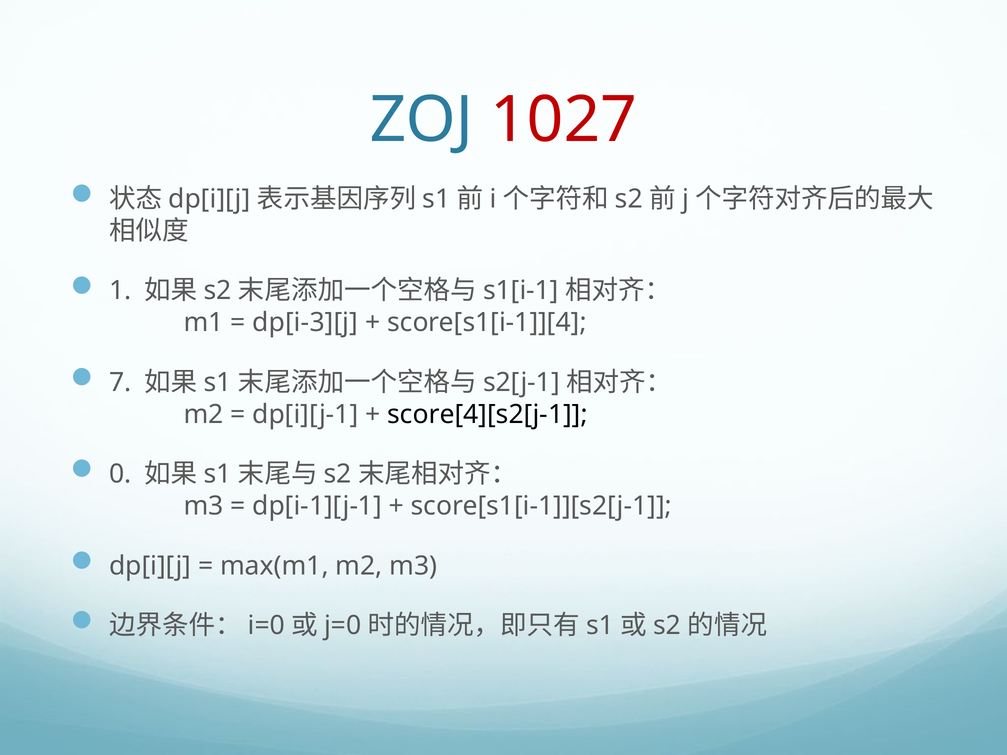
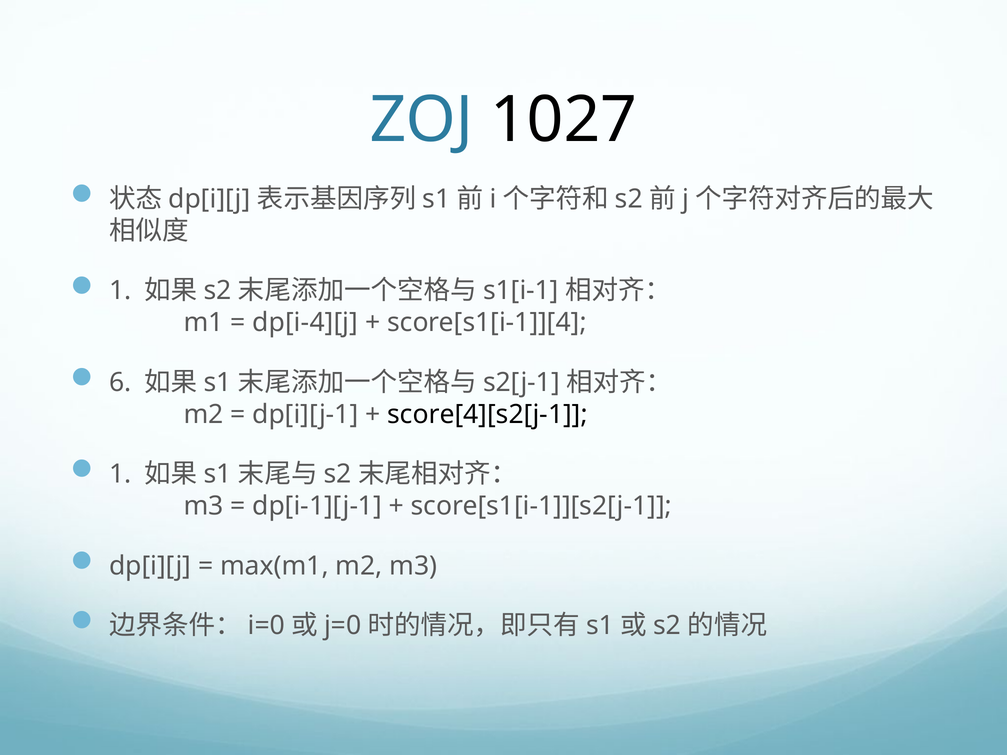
1027 colour: red -> black
dp[i-3][j: dp[i-3][j -> dp[i-4][j
7: 7 -> 6
0 at (120, 474): 0 -> 1
